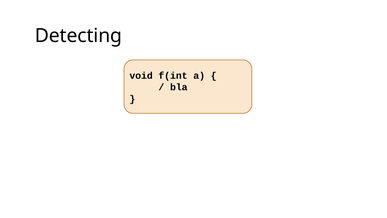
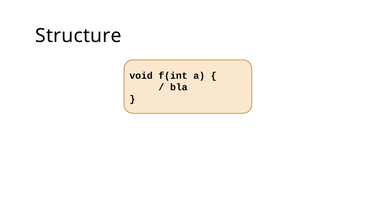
Detecting: Detecting -> Structure
